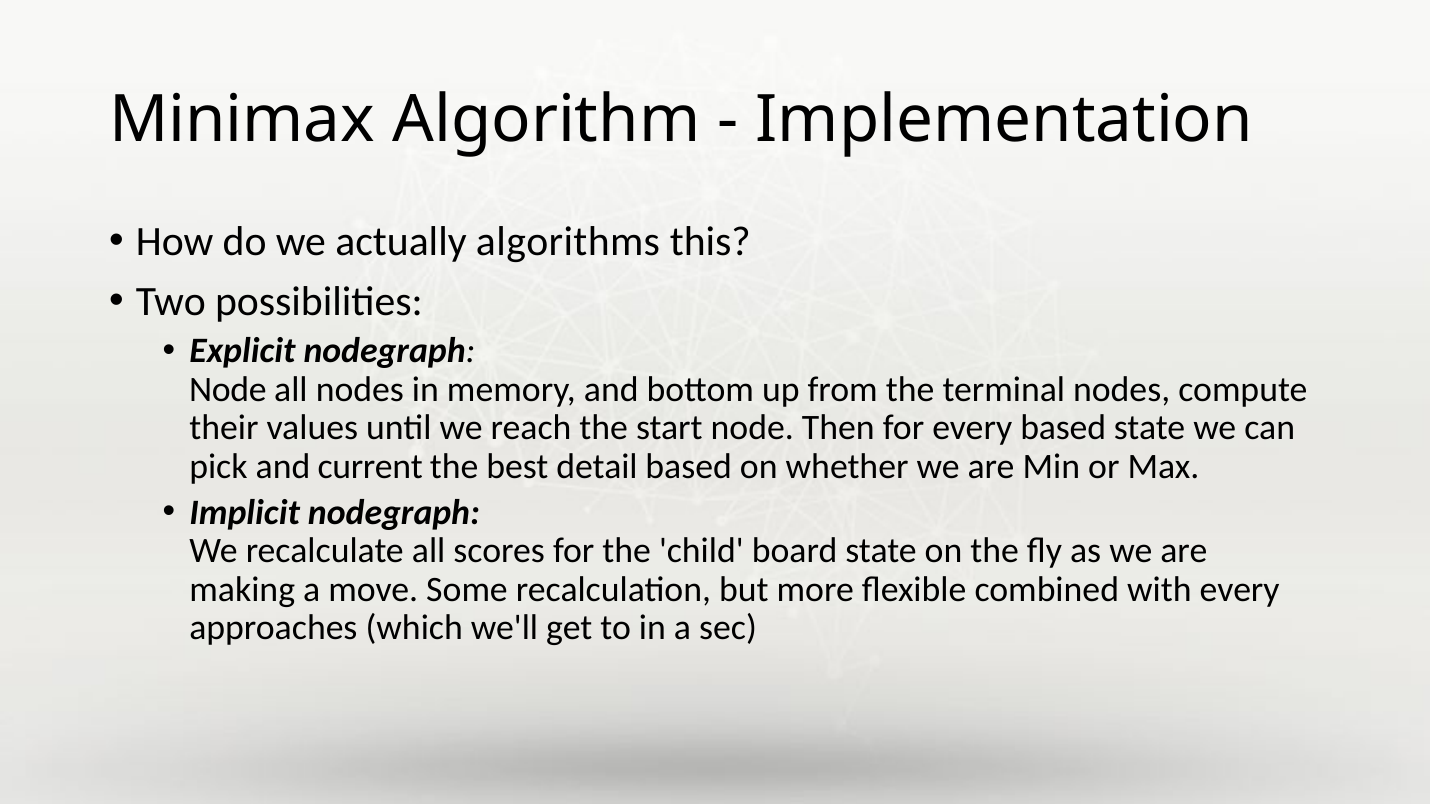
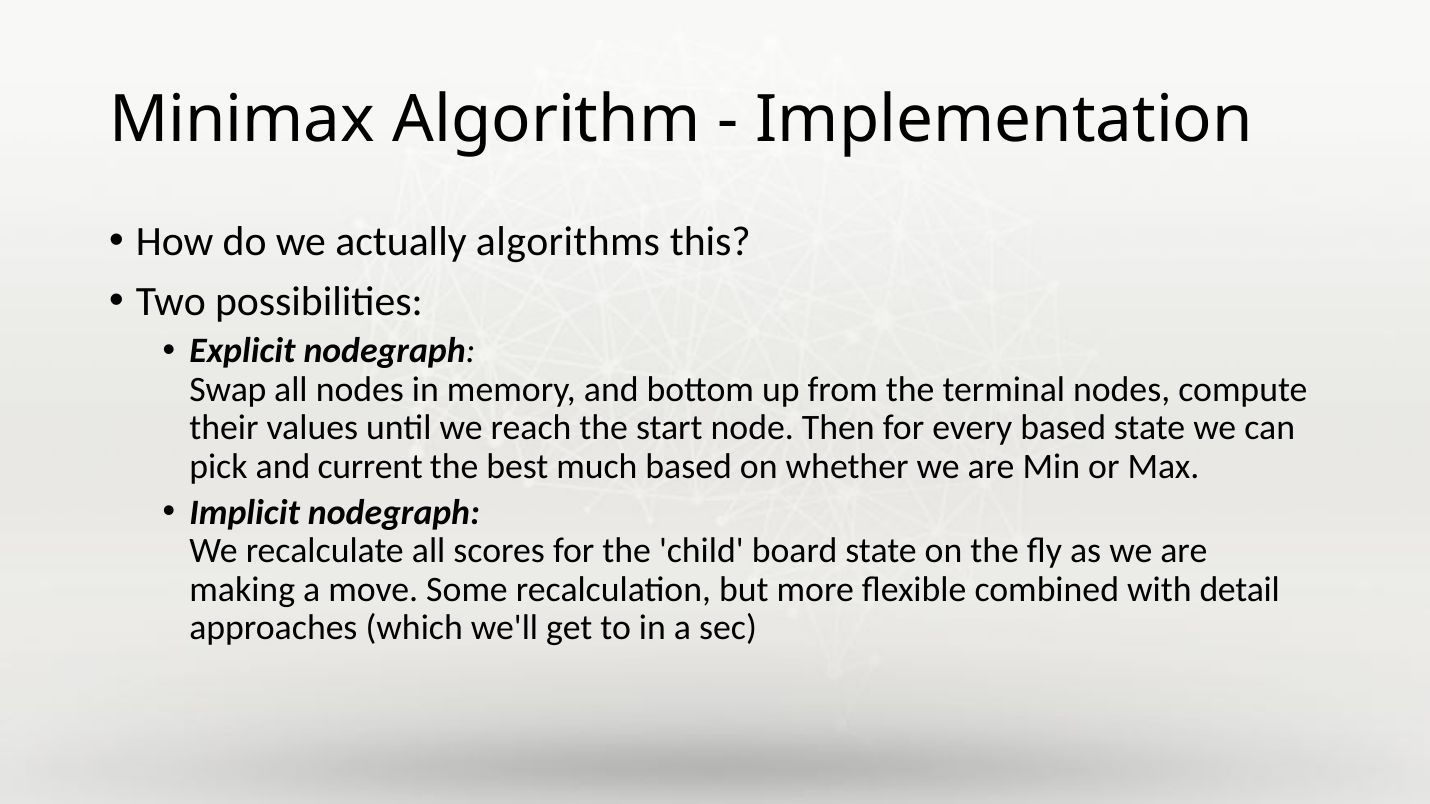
Node at (228, 389): Node -> Swap
detail: detail -> much
with every: every -> detail
